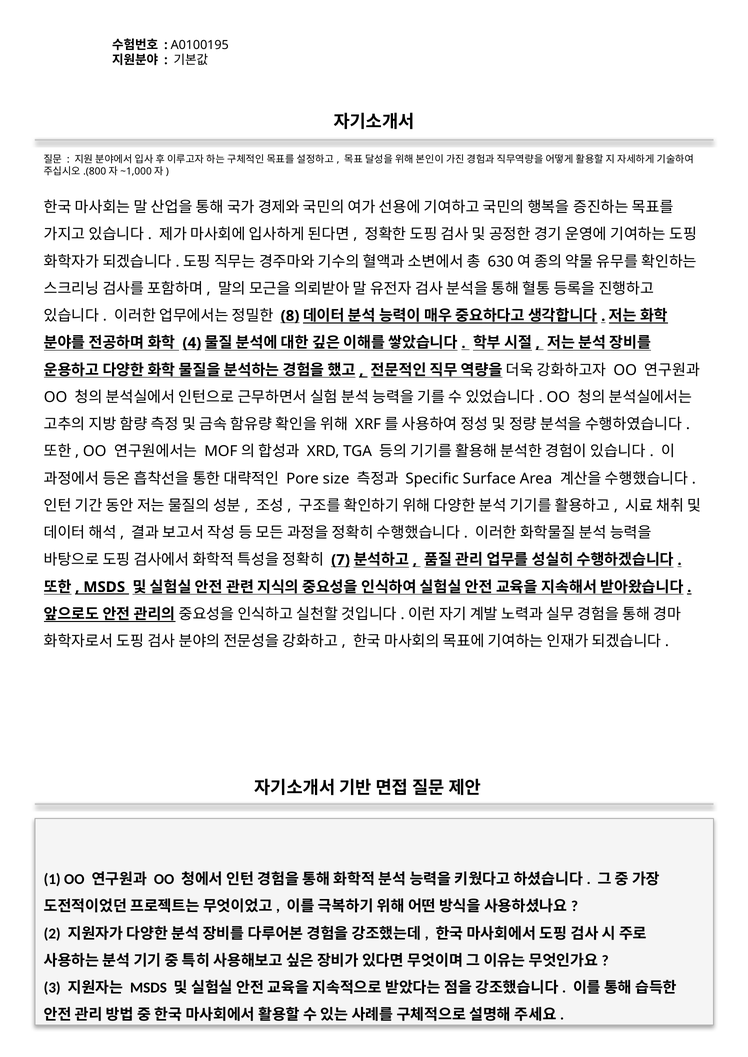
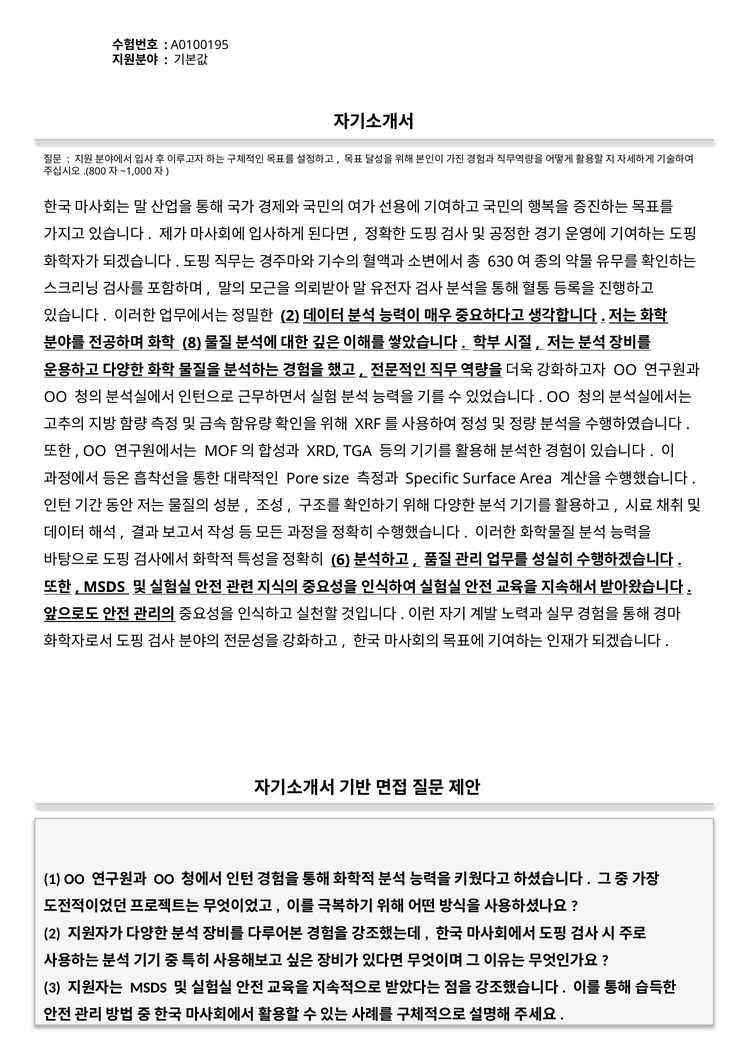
8 at (290, 316): 8 -> 2
4: 4 -> 8
7: 7 -> 6
